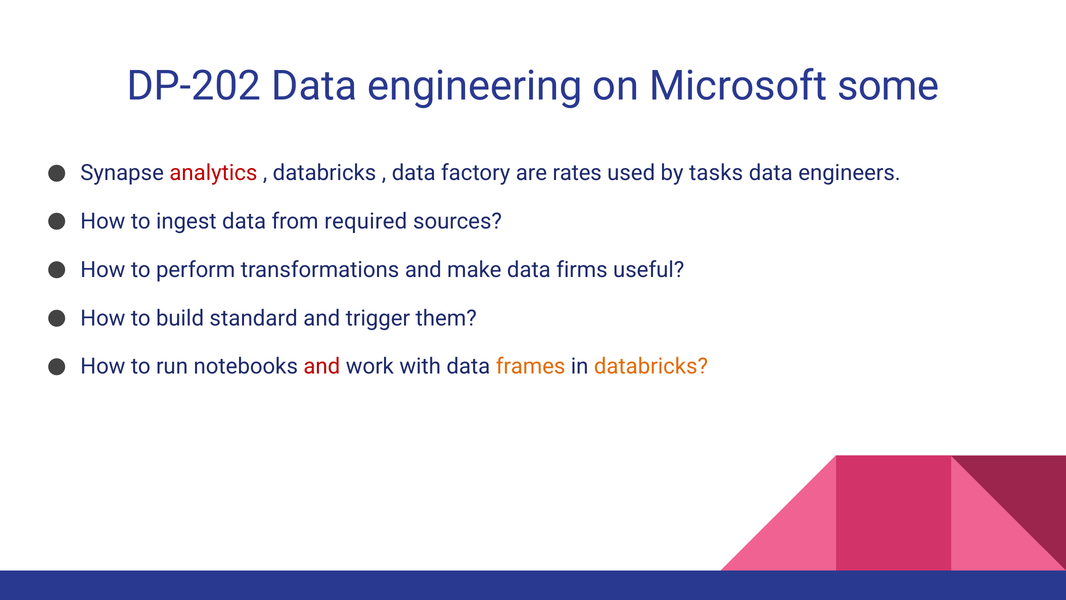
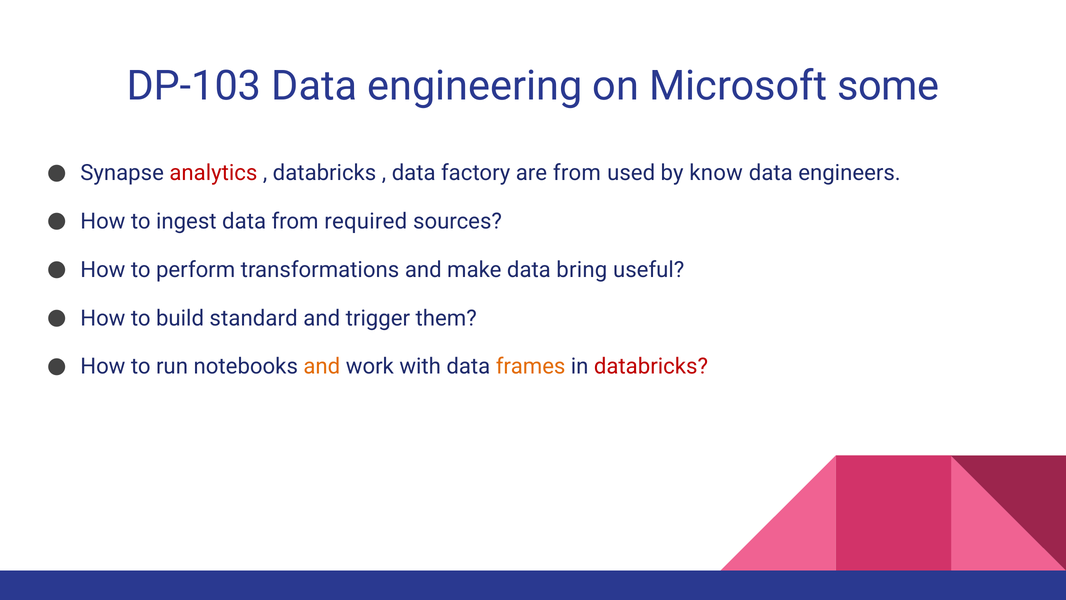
DP-202: DP-202 -> DP-103
are rates: rates -> from
tasks: tasks -> know
firms: firms -> bring
and at (322, 366) colour: red -> orange
databricks at (651, 366) colour: orange -> red
